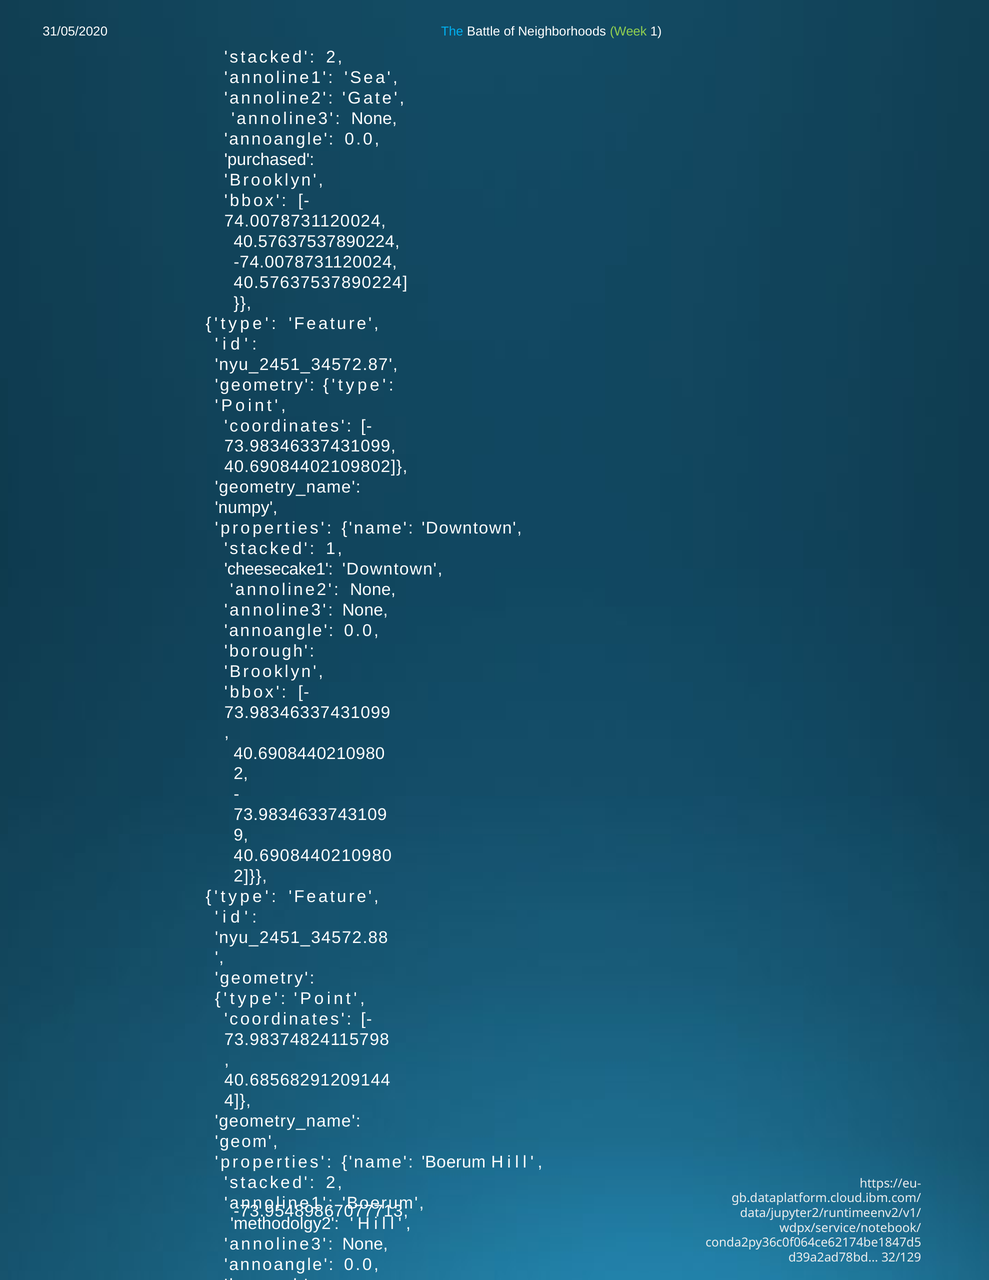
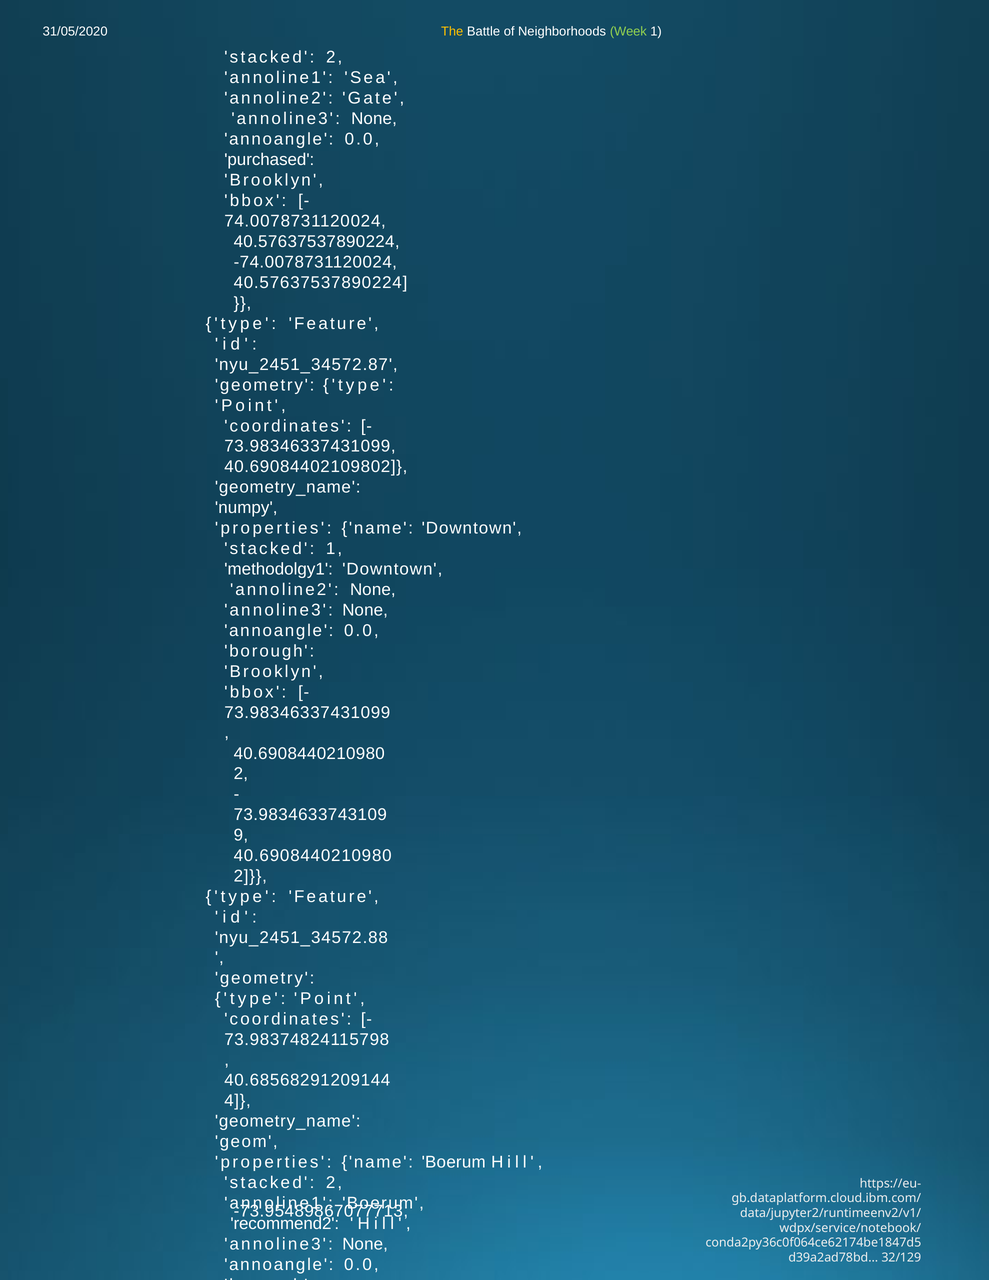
The colour: light blue -> yellow
cheesecake1: cheesecake1 -> methodolgy1
methodolgy2: methodolgy2 -> recommend2
